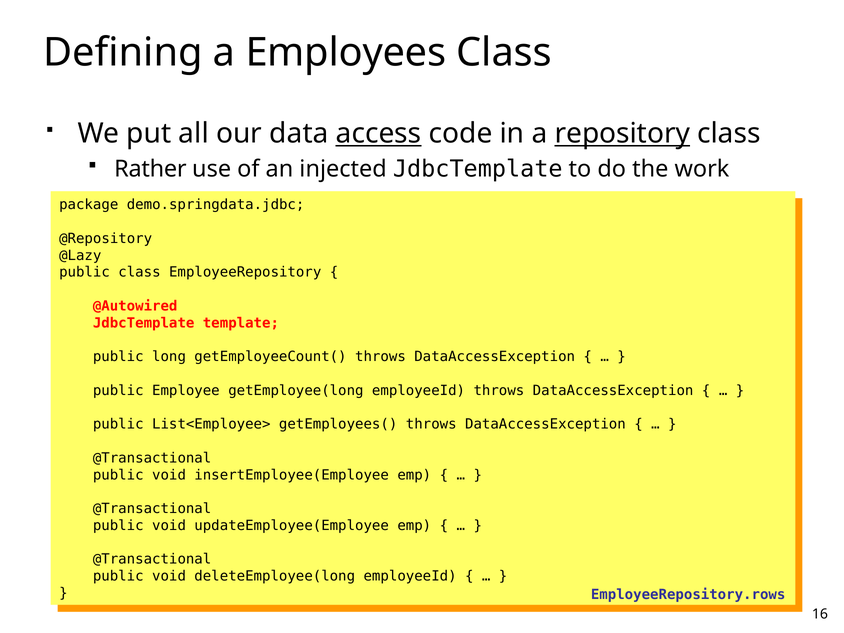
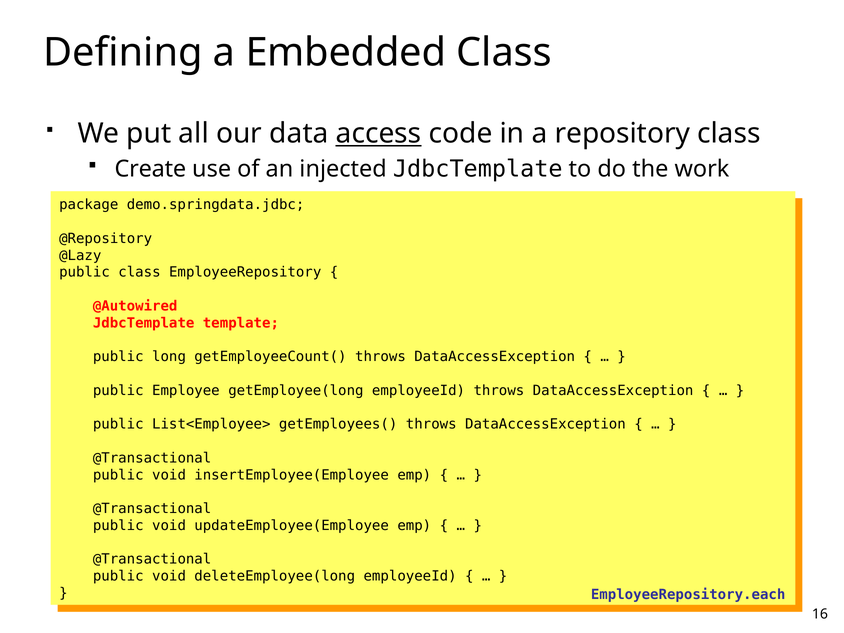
Employees: Employees -> Embedded
repository underline: present -> none
Rather: Rather -> Create
EmployeeRepository.rows: EmployeeRepository.rows -> EmployeeRepository.each
